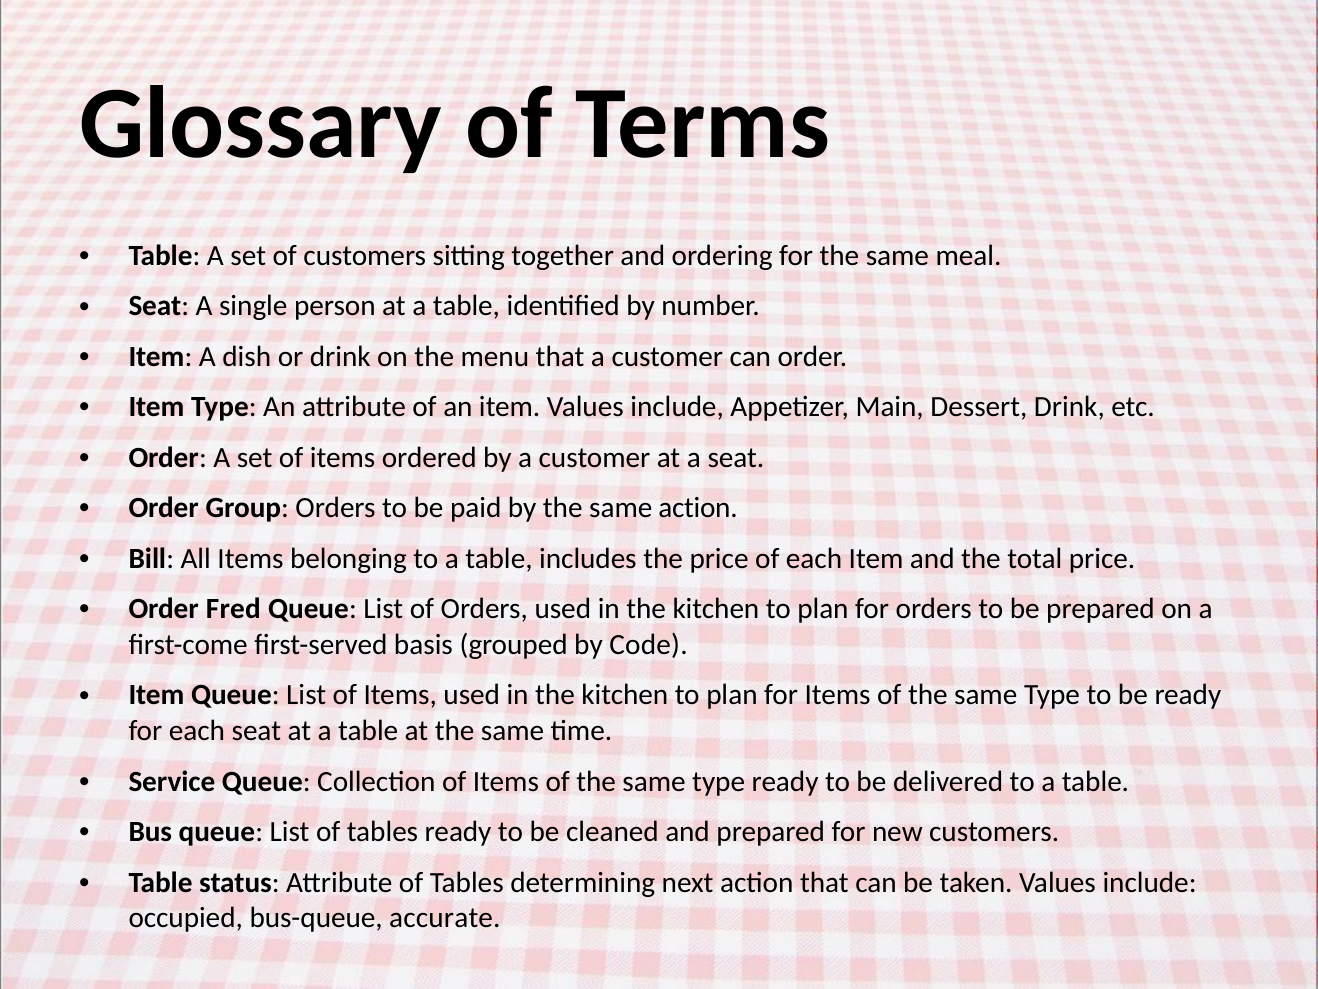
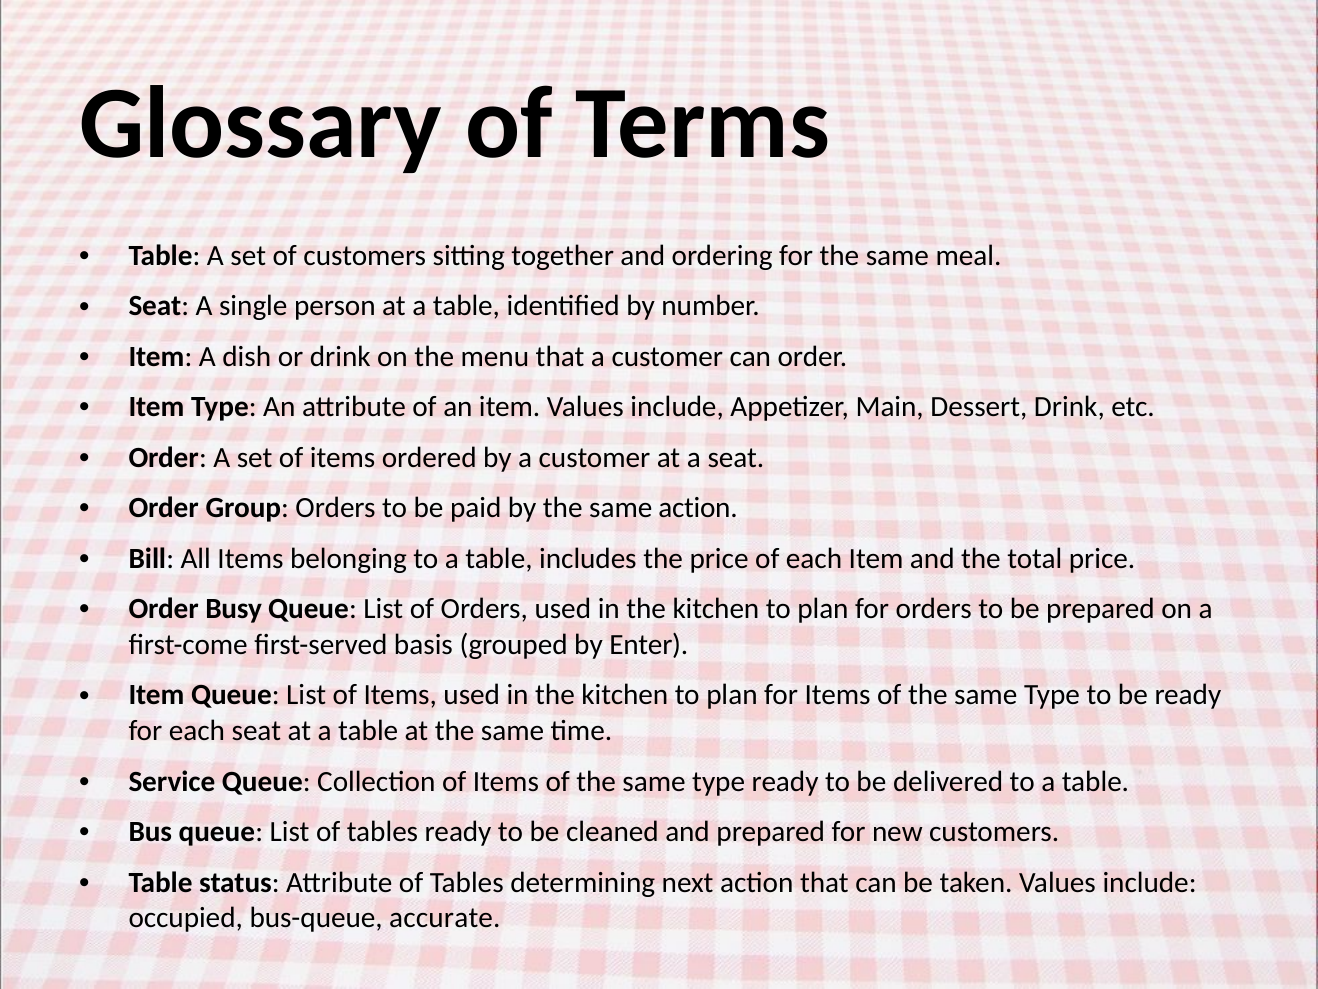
Fred: Fred -> Busy
Code: Code -> Enter
